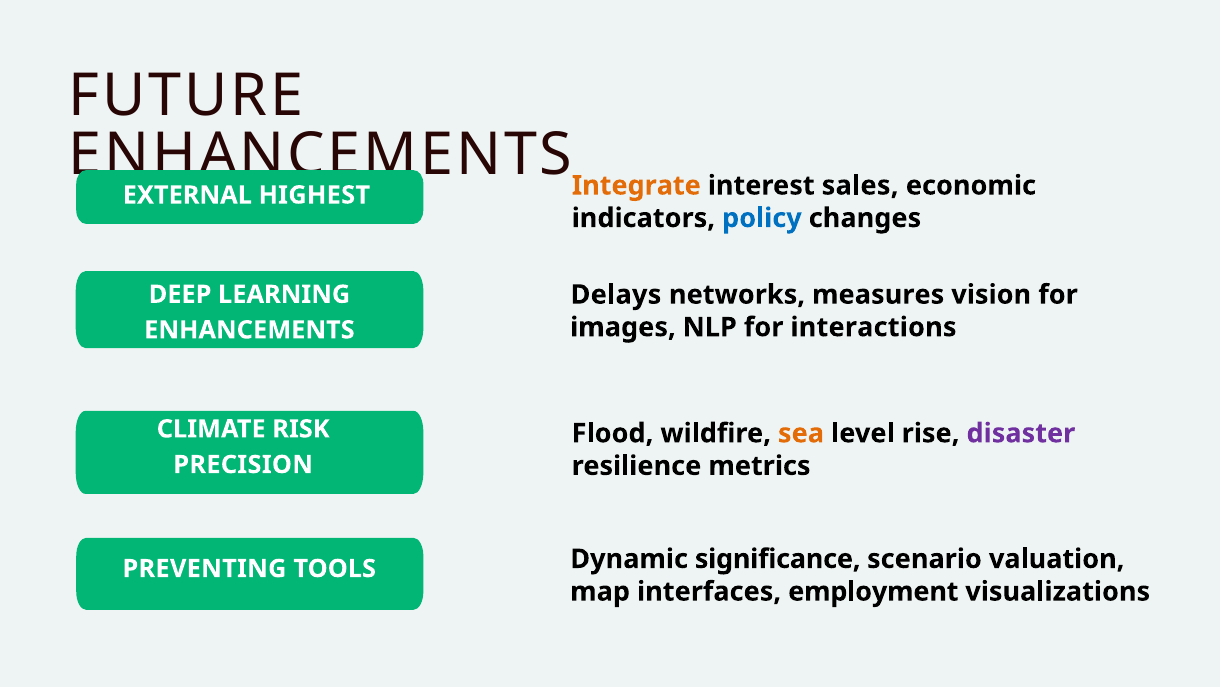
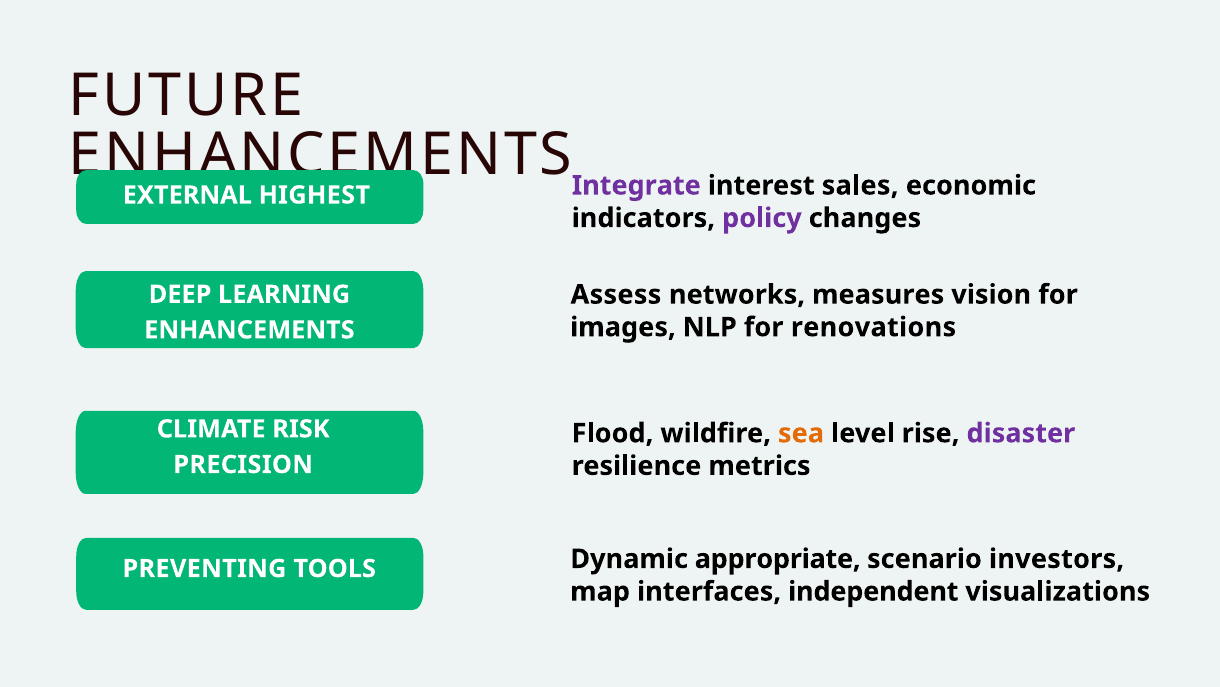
Integrate colour: orange -> purple
policy colour: blue -> purple
Delays: Delays -> Assess
interactions: interactions -> renovations
significance: significance -> appropriate
valuation: valuation -> investors
employment: employment -> independent
